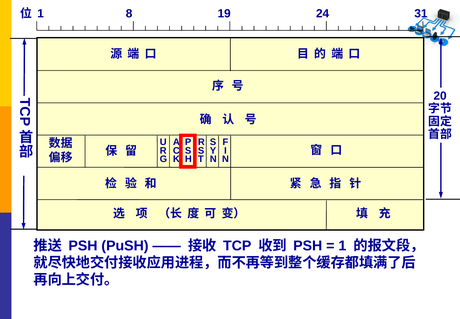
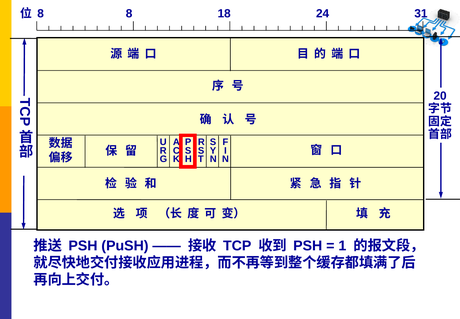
1 at (41, 14): 1 -> 8
19: 19 -> 18
